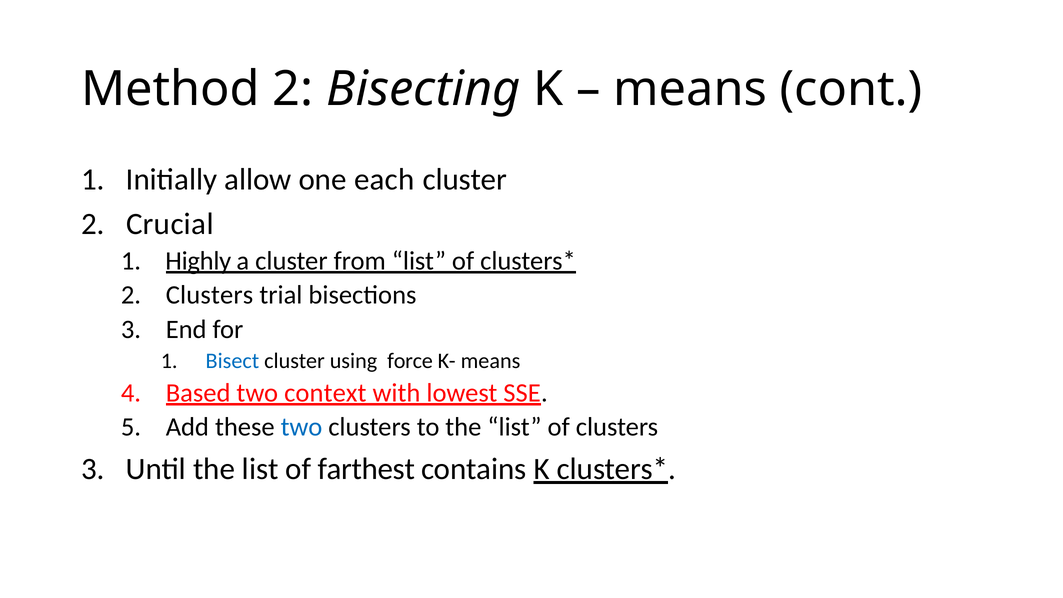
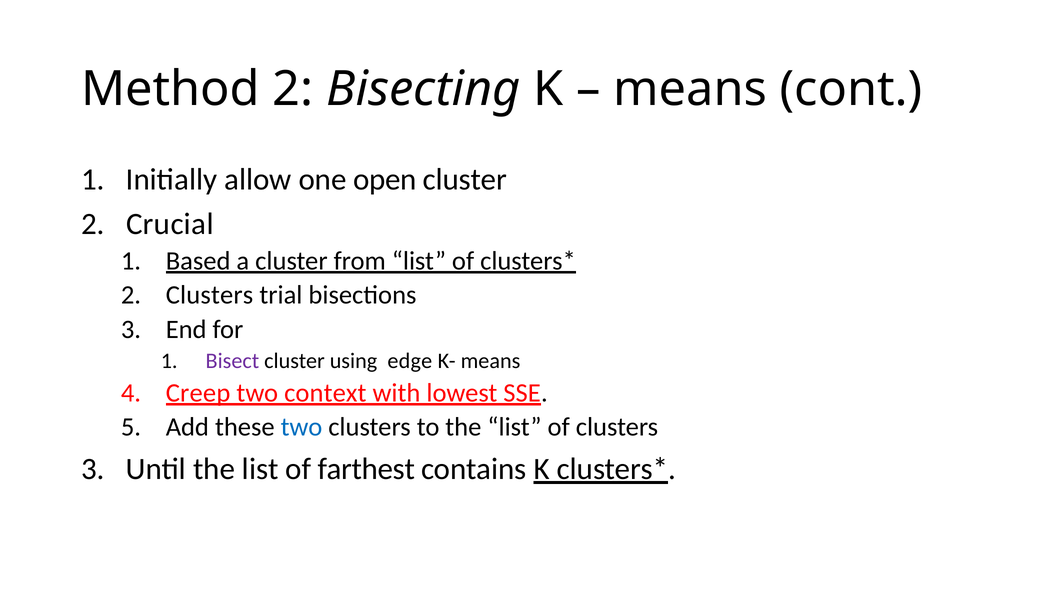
each: each -> open
Highly: Highly -> Based
Bisect colour: blue -> purple
force: force -> edge
Based: Based -> Creep
